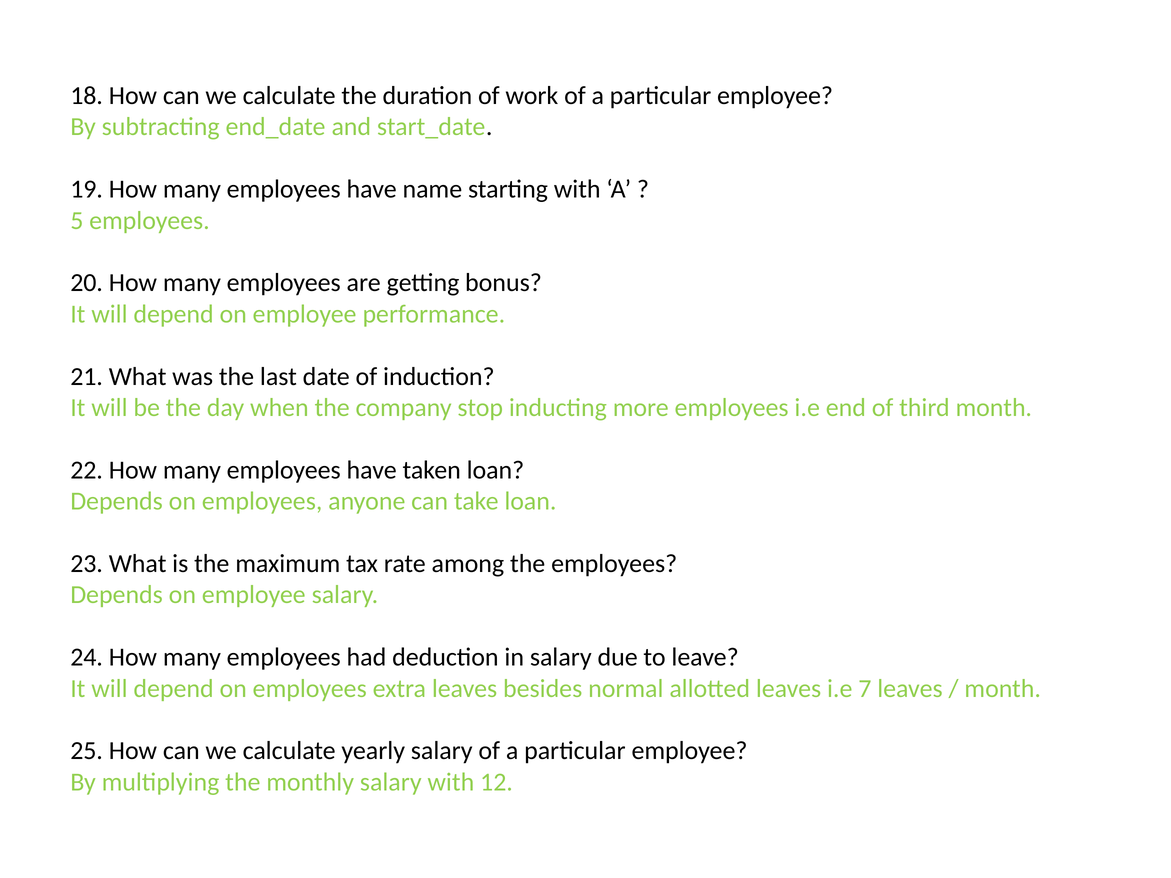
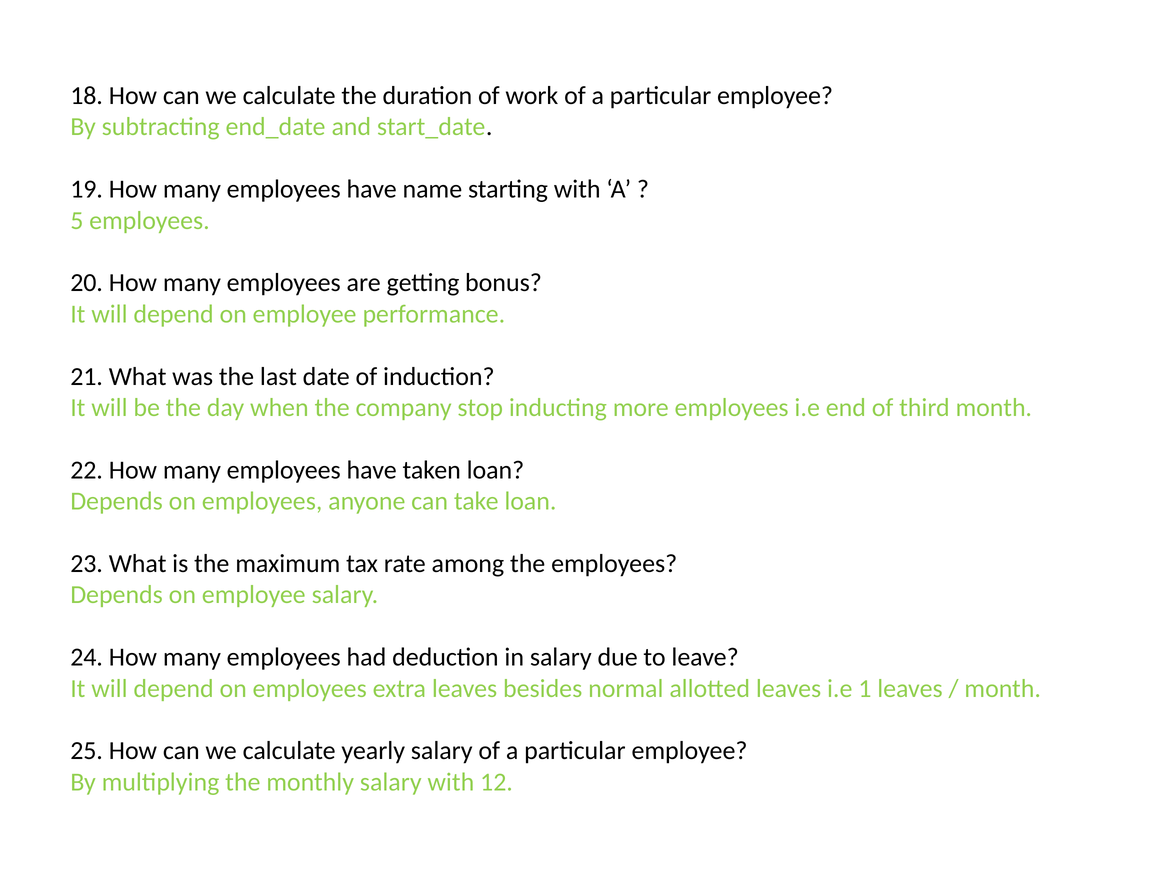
7: 7 -> 1
